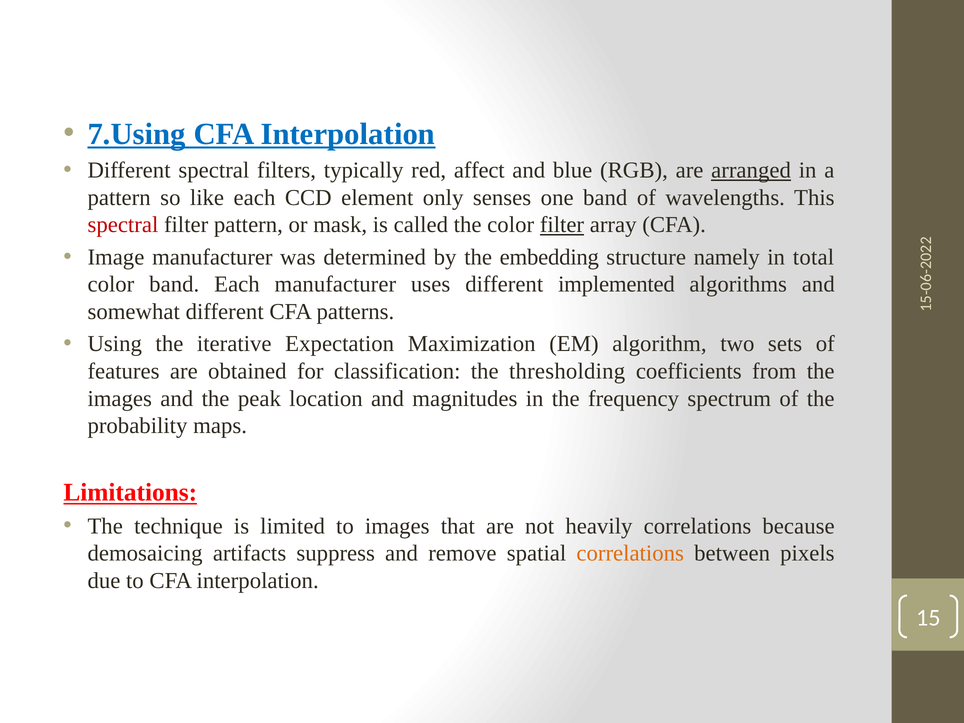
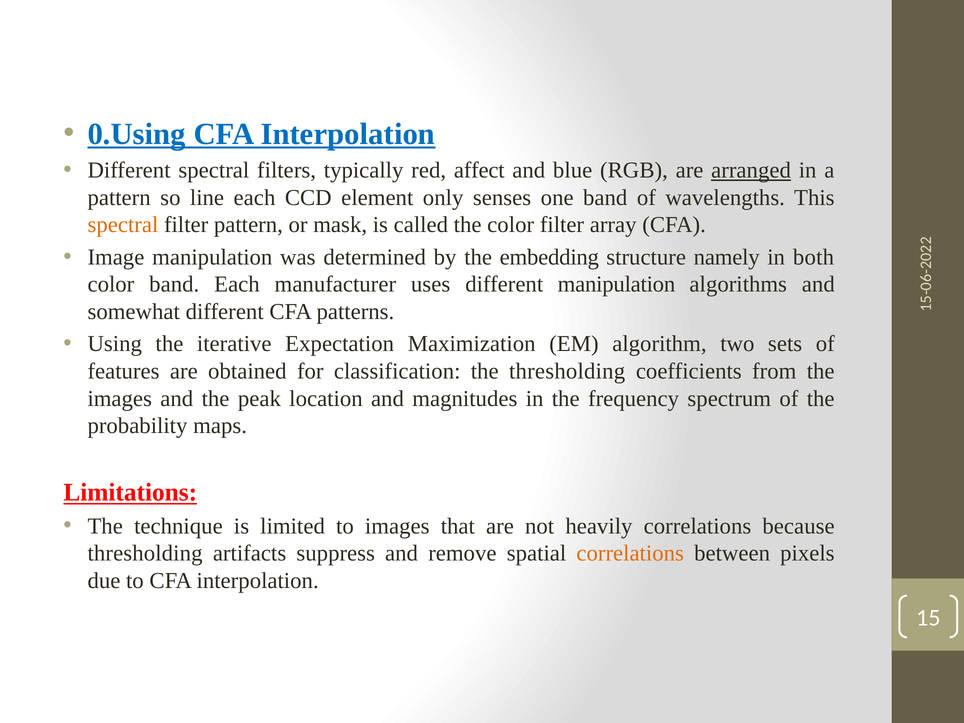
7.Using: 7.Using -> 0.Using
like: like -> line
spectral at (123, 225) colour: red -> orange
filter at (562, 225) underline: present -> none
Image manufacturer: manufacturer -> manipulation
total: total -> both
different implemented: implemented -> manipulation
demosaicing at (145, 553): demosaicing -> thresholding
